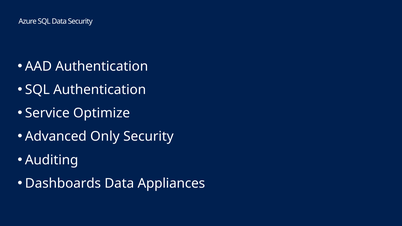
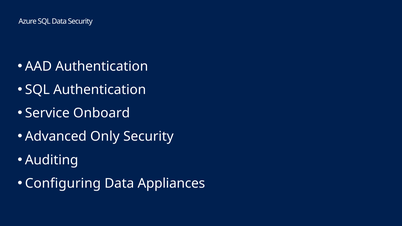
Optimize: Optimize -> Onboard
Dashboards: Dashboards -> Configuring
